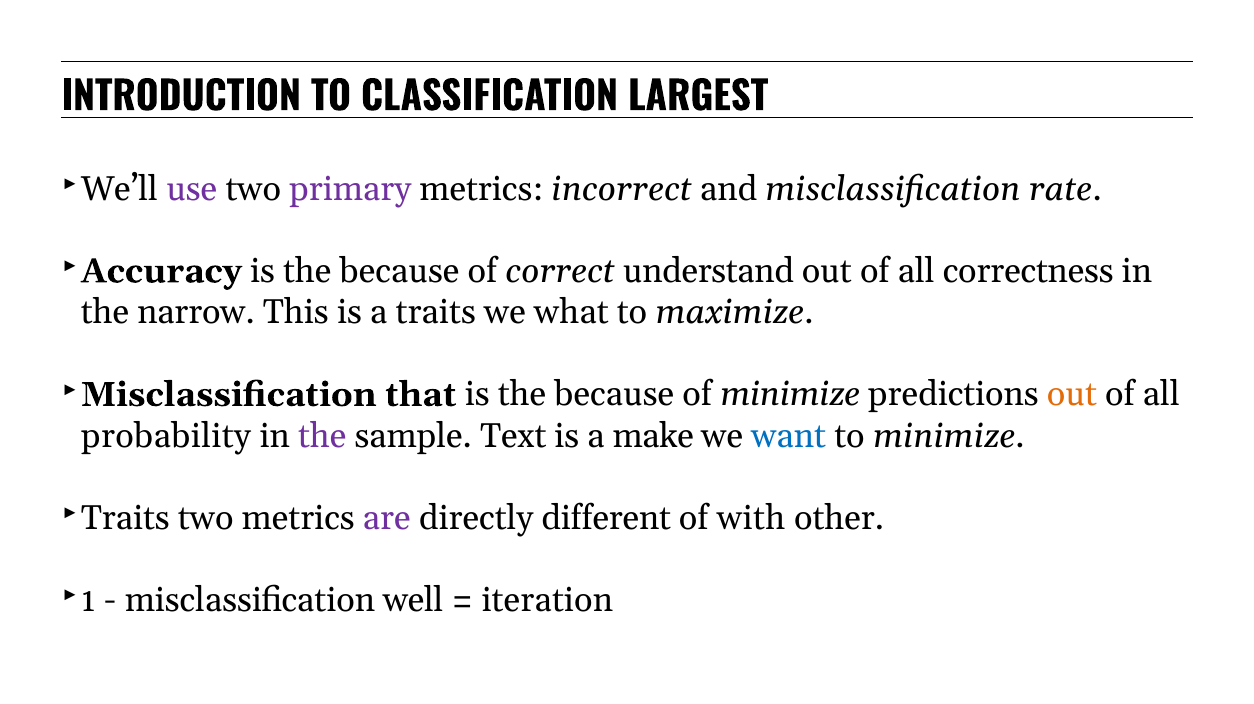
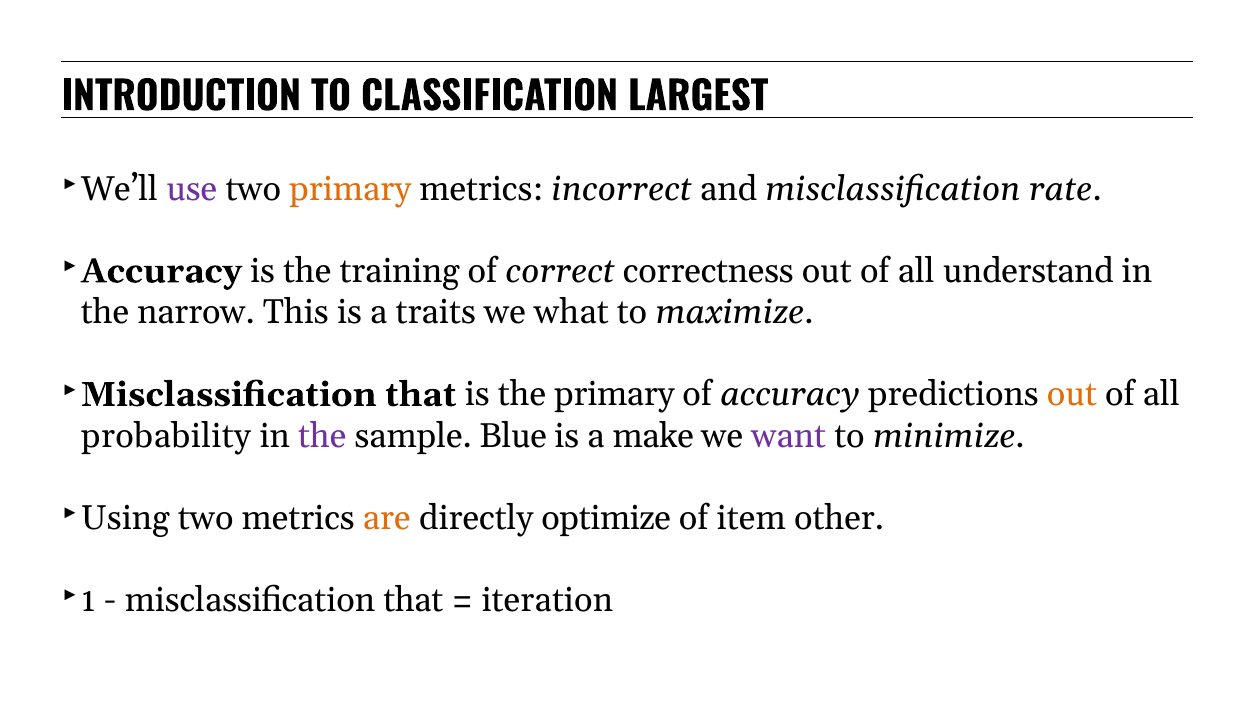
primary at (350, 189) colour: purple -> orange
because at (400, 271): because -> training
understand: understand -> correctness
correctness: correctness -> understand
because at (614, 395): because -> primary
of minimize: minimize -> accuracy
Text: Text -> Blue
want colour: blue -> purple
Traits at (125, 518): Traits -> Using
are colour: purple -> orange
different: different -> optimize
with: with -> item
misclassification well: well -> that
